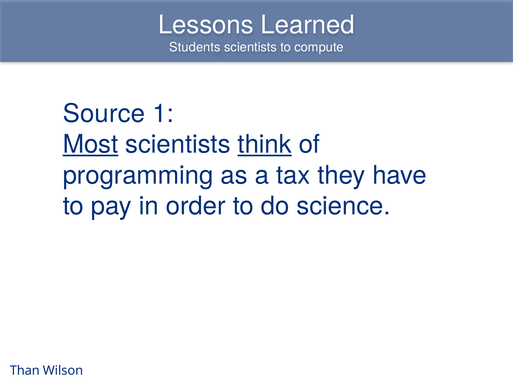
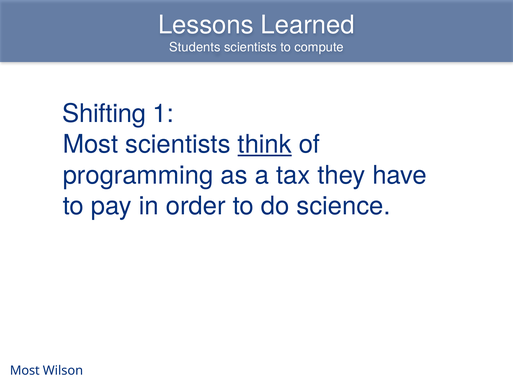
Source: Source -> Shifting
Most at (90, 144) underline: present -> none
Than at (25, 371): Than -> Most
